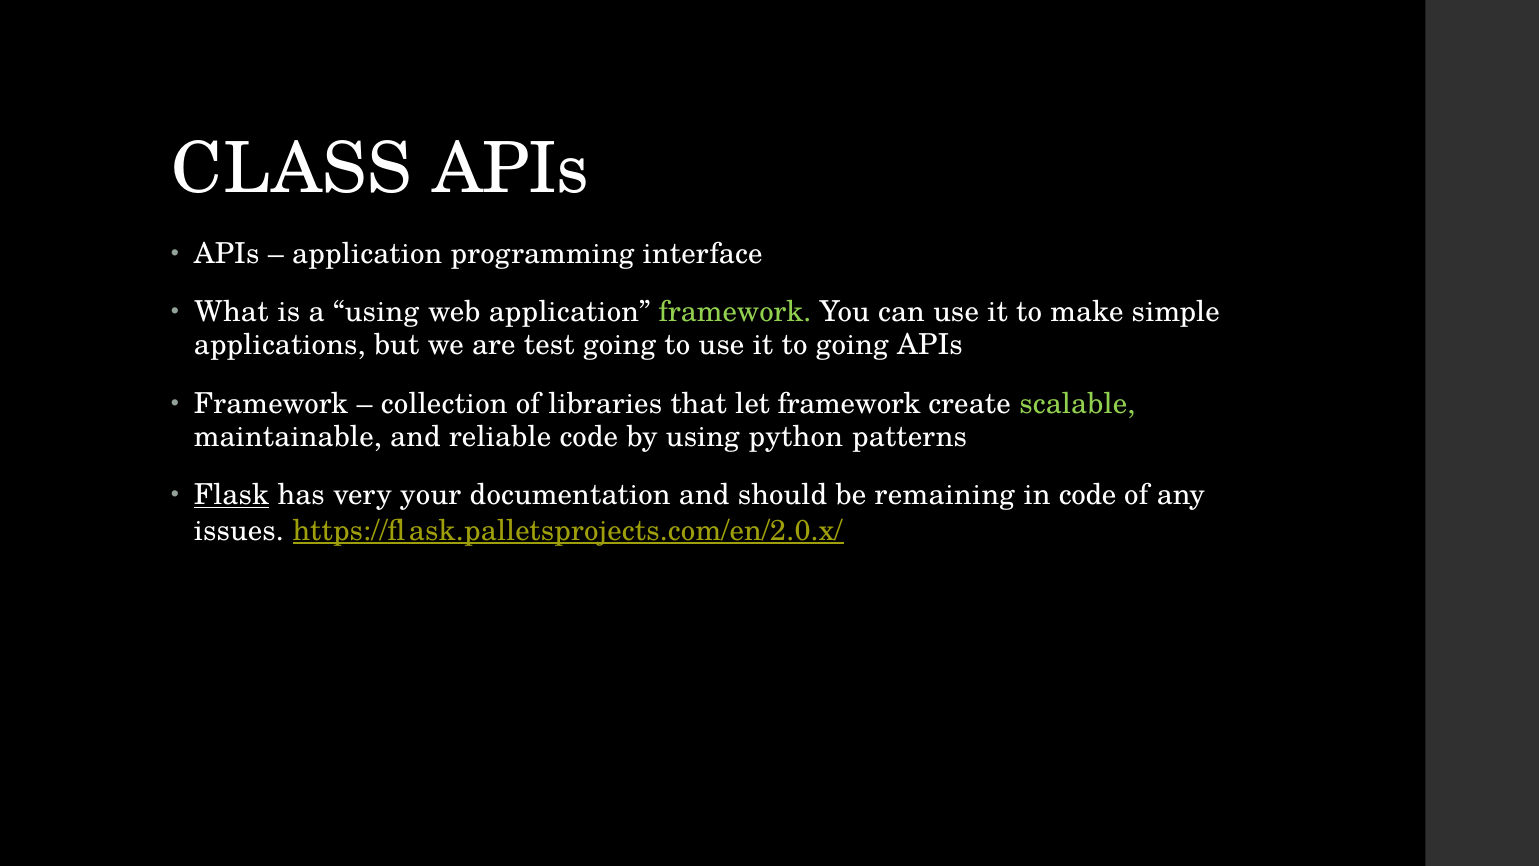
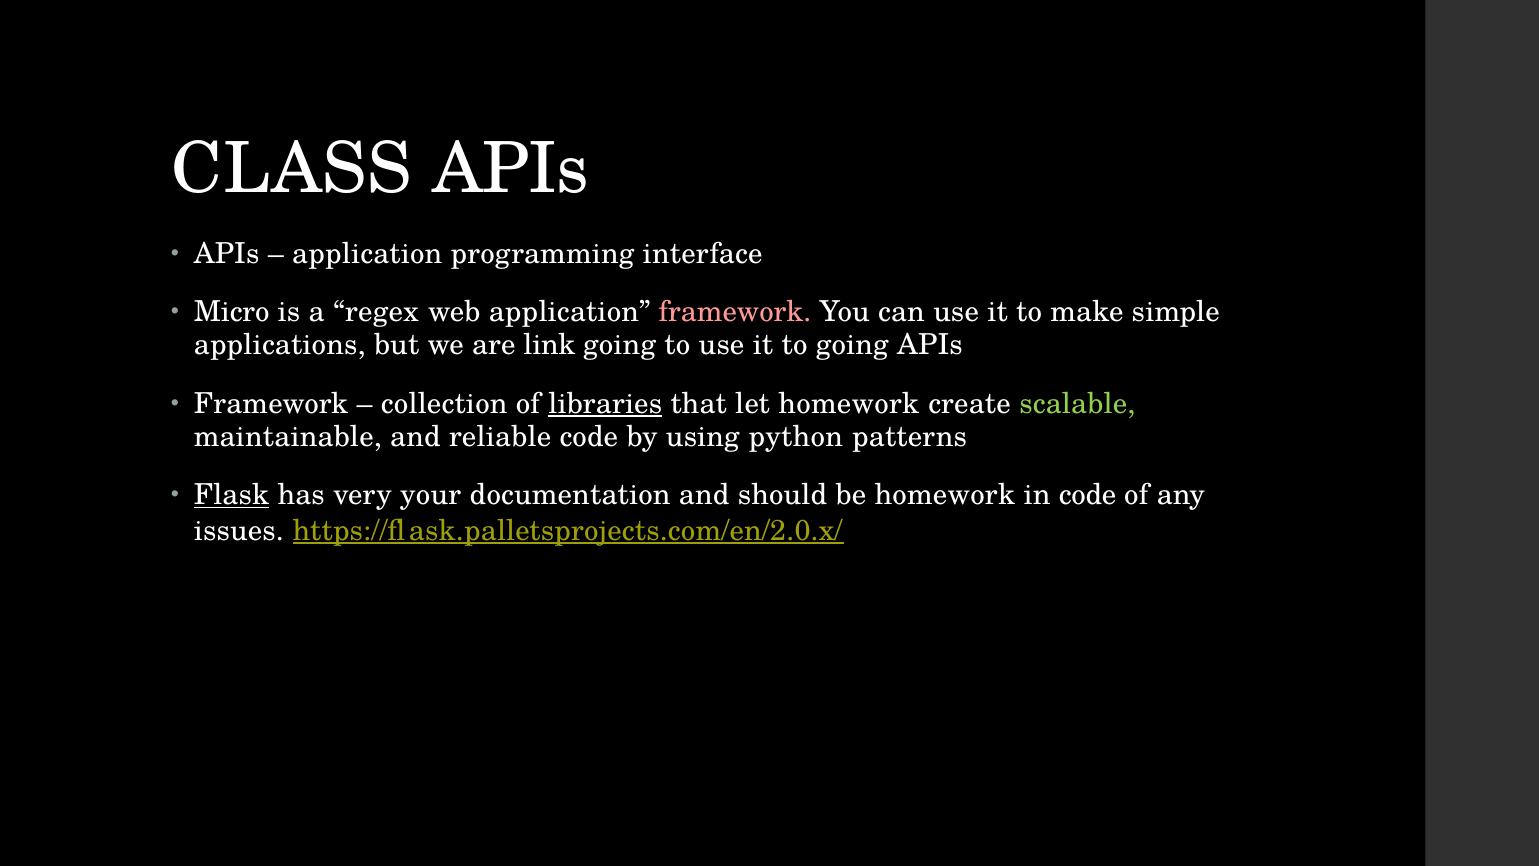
What: What -> Micro
a using: using -> regex
framework at (735, 312) colour: light green -> pink
test: test -> link
libraries underline: none -> present
let framework: framework -> homework
be remaining: remaining -> homework
